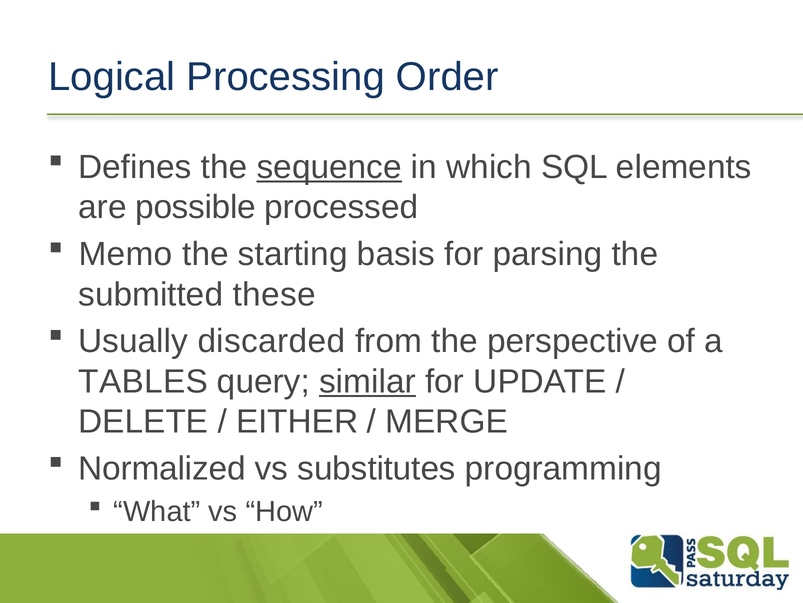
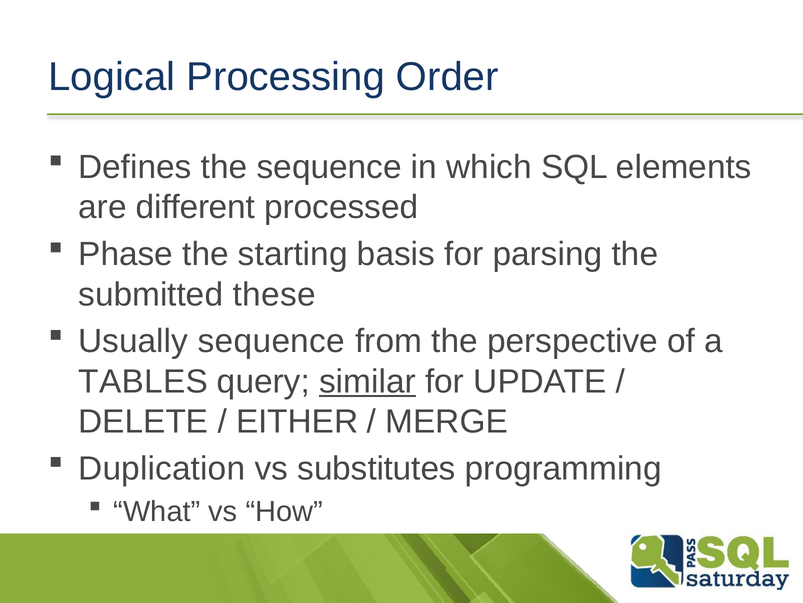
sequence at (329, 167) underline: present -> none
possible: possible -> different
Memo: Memo -> Phase
Usually discarded: discarded -> sequence
Normalized: Normalized -> Duplication
